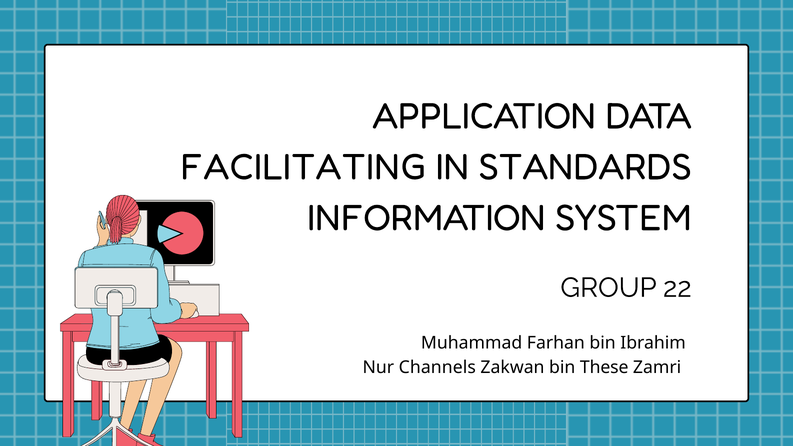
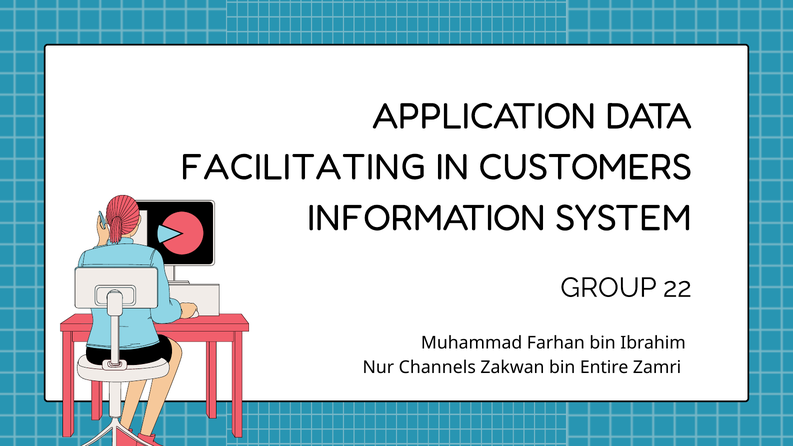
STANDARDS: STANDARDS -> CUSTOMERS
These: These -> Entire
